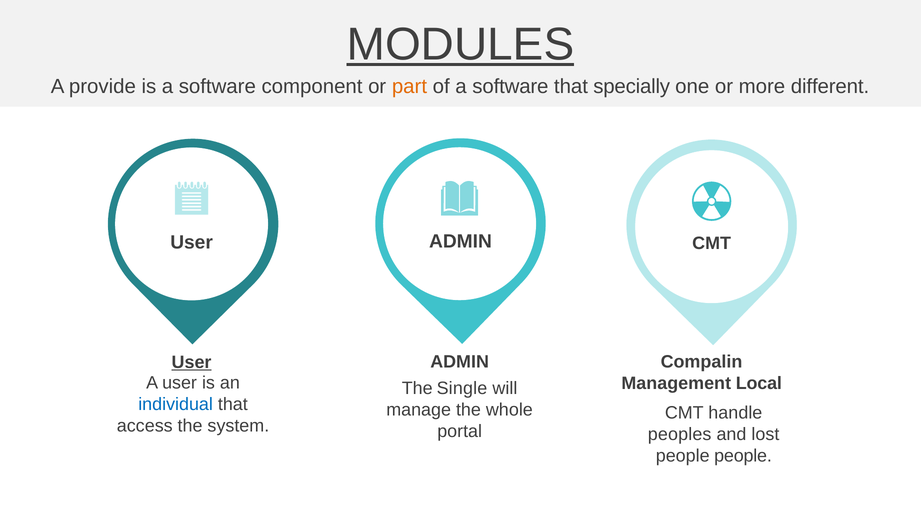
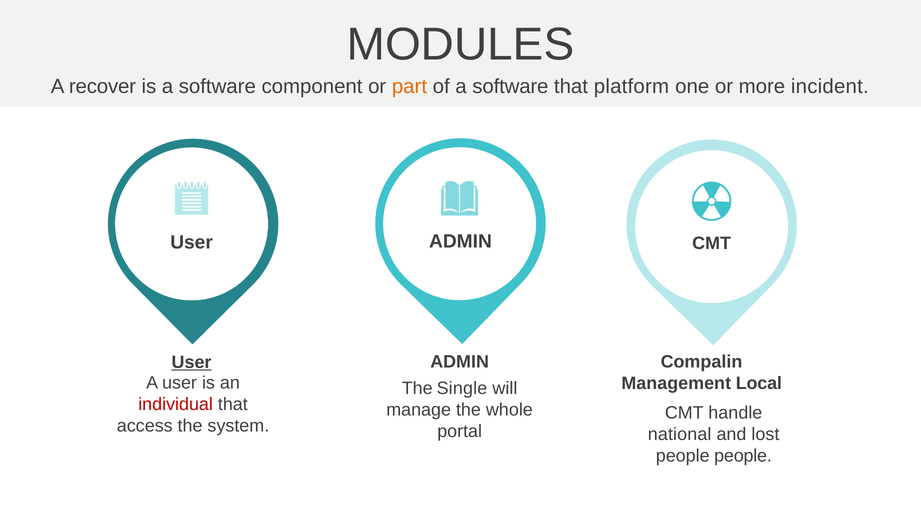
MODULES underline: present -> none
provide: provide -> recover
specially: specially -> platform
different: different -> incident
individual colour: blue -> red
peoples: peoples -> national
